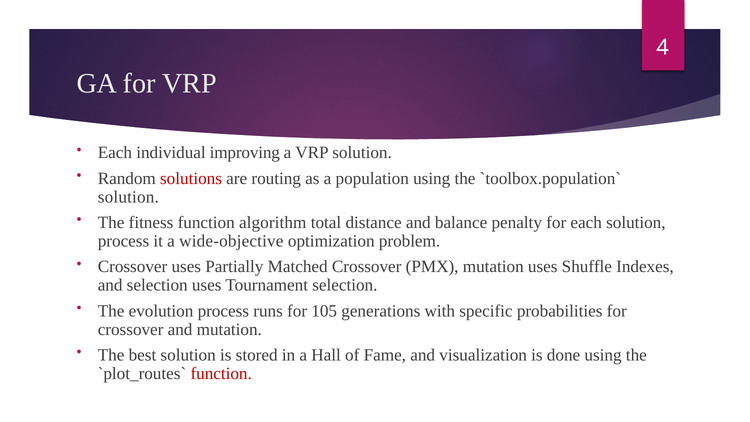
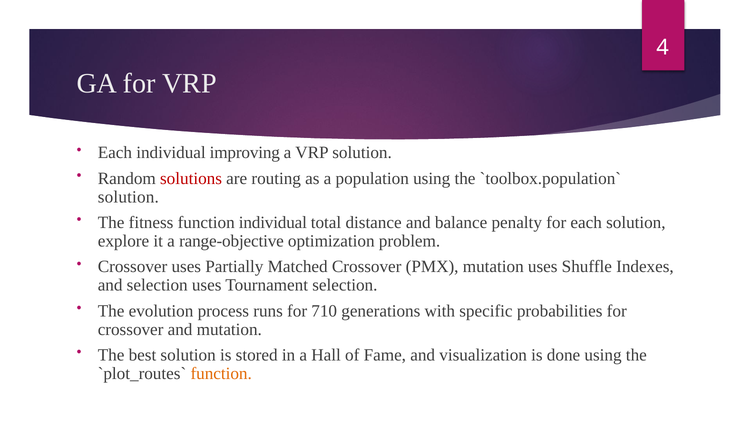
function algorithm: algorithm -> individual
process at (123, 241): process -> explore
wide-objective: wide-objective -> range-objective
105: 105 -> 710
function at (221, 373) colour: red -> orange
